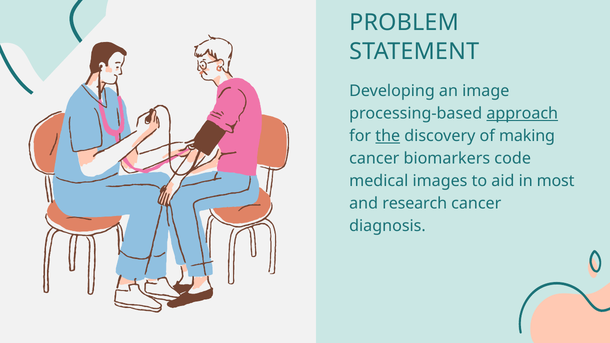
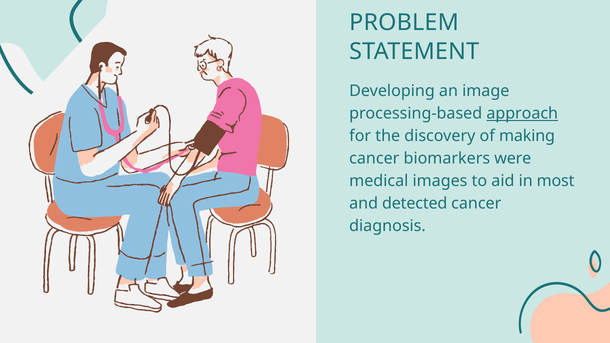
the underline: present -> none
code: code -> were
research: research -> detected
